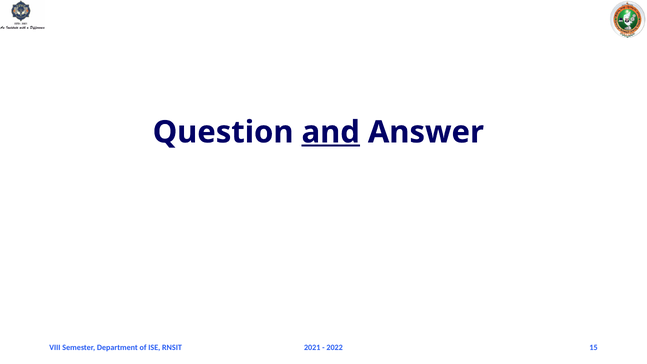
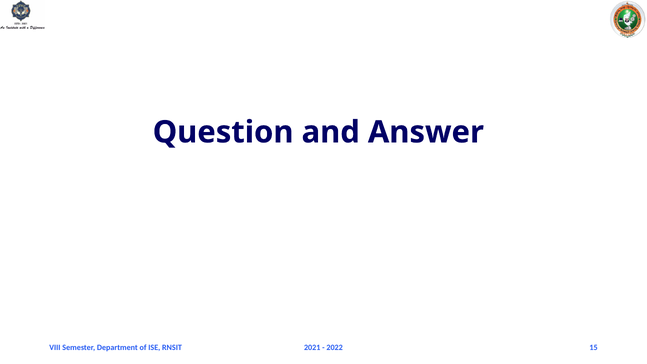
and underline: present -> none
